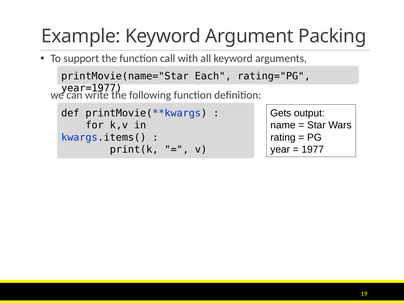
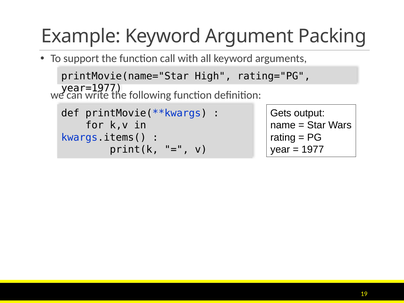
Each: Each -> High
